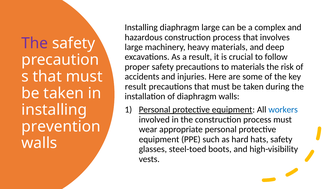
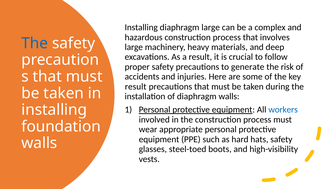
The at (35, 43) colour: purple -> blue
to materials: materials -> generate
prevention: prevention -> foundation
